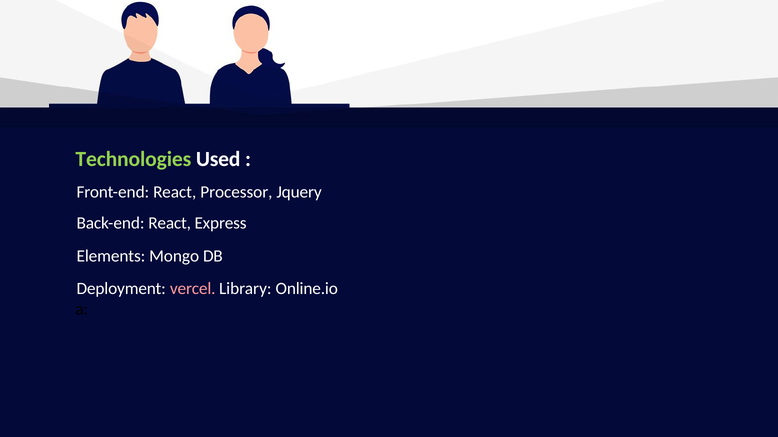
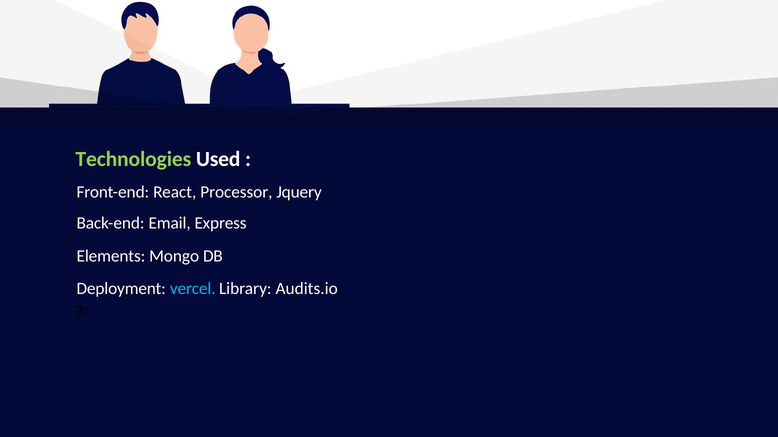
Back-end React: React -> Email
vercel colour: pink -> light blue
Online.io: Online.io -> Audits.io
